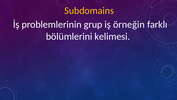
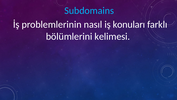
Subdomains colour: yellow -> light blue
grup: grup -> nasıl
örneğin: örneğin -> konuları
